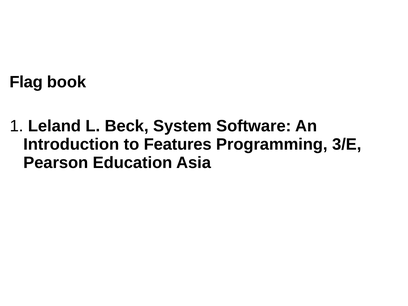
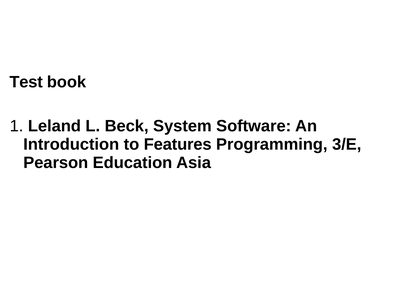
Flag: Flag -> Test
